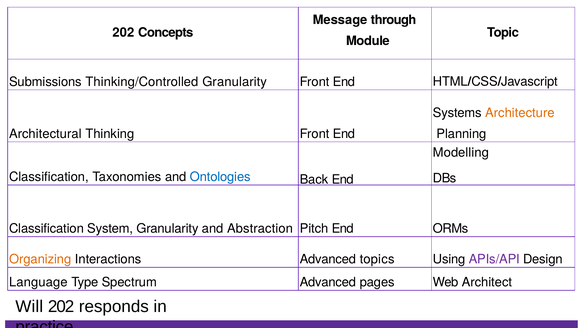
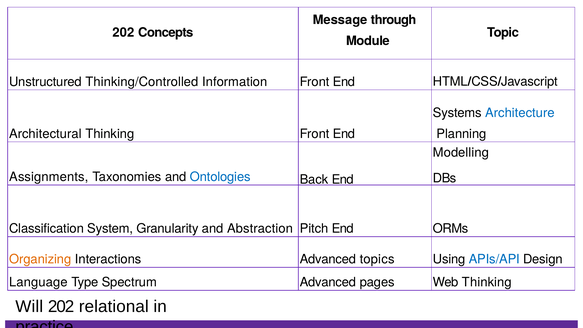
Submissions: Submissions -> Unstructured
Thinking/Controlled Granularity: Granularity -> Information
Architecture colour: orange -> blue
Classification at (49, 177): Classification -> Assignments
APIs/API colour: purple -> blue
Web Architect: Architect -> Thinking
responds: responds -> relational
